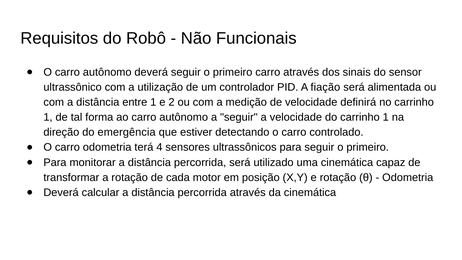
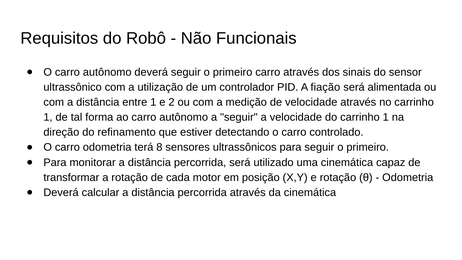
velocidade definirá: definirá -> através
emergência: emergência -> refinamento
4: 4 -> 8
